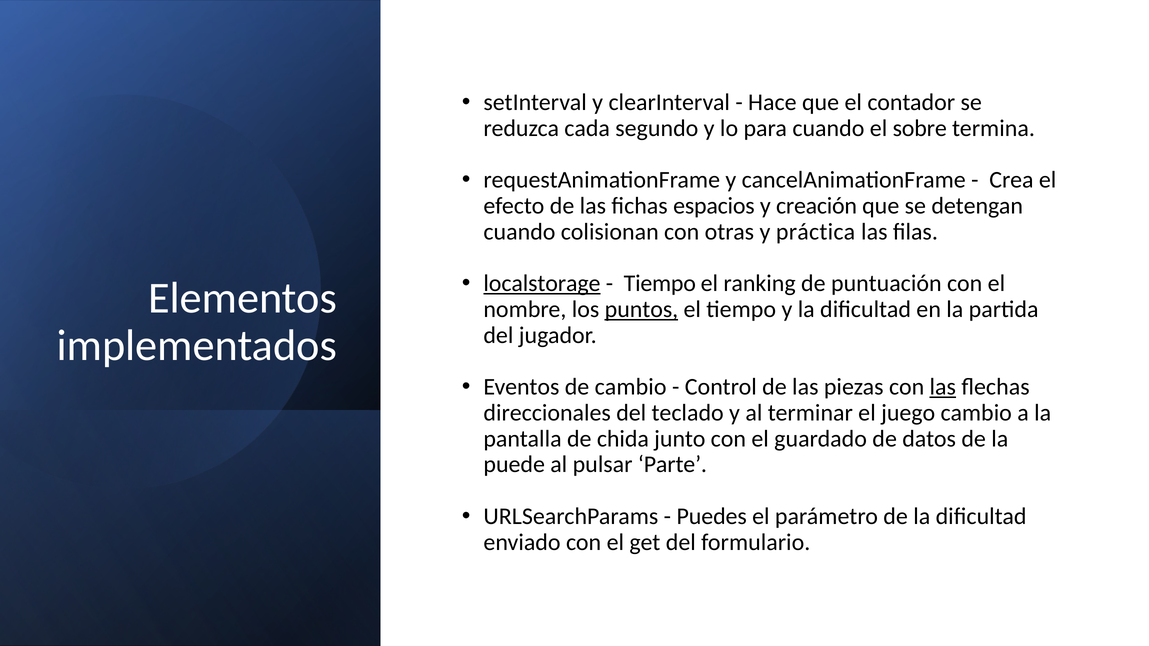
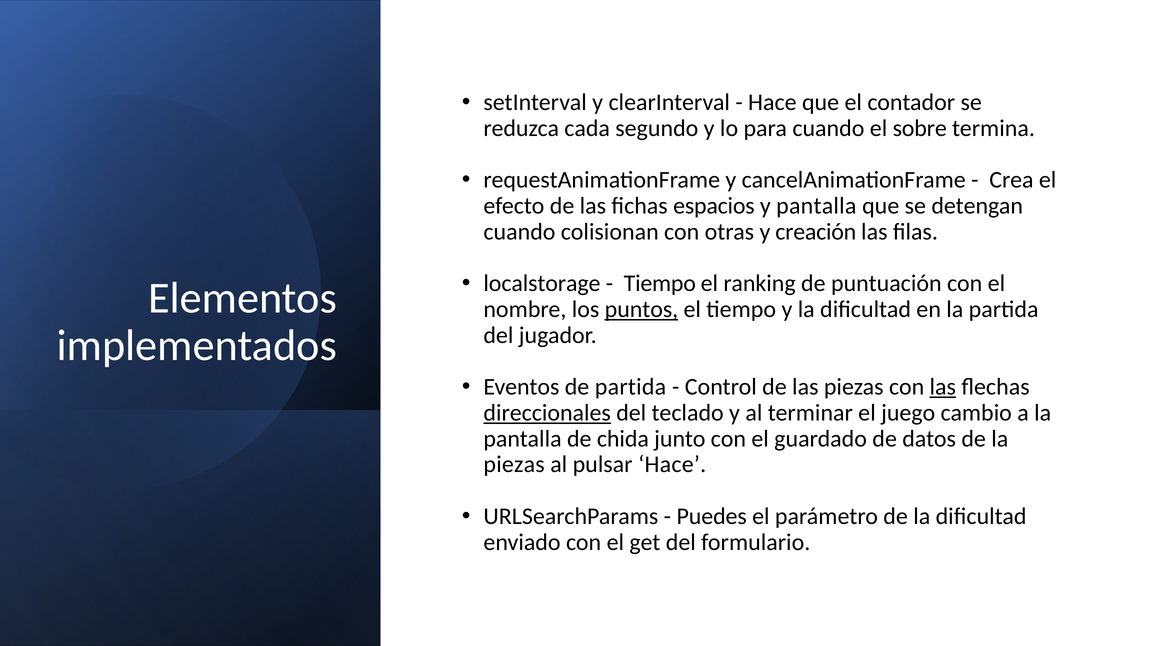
y creación: creación -> pantalla
práctica: práctica -> creación
localstorage underline: present -> none
de cambio: cambio -> partida
direccionales underline: none -> present
puede at (514, 465): puede -> piezas
pulsar Parte: Parte -> Hace
